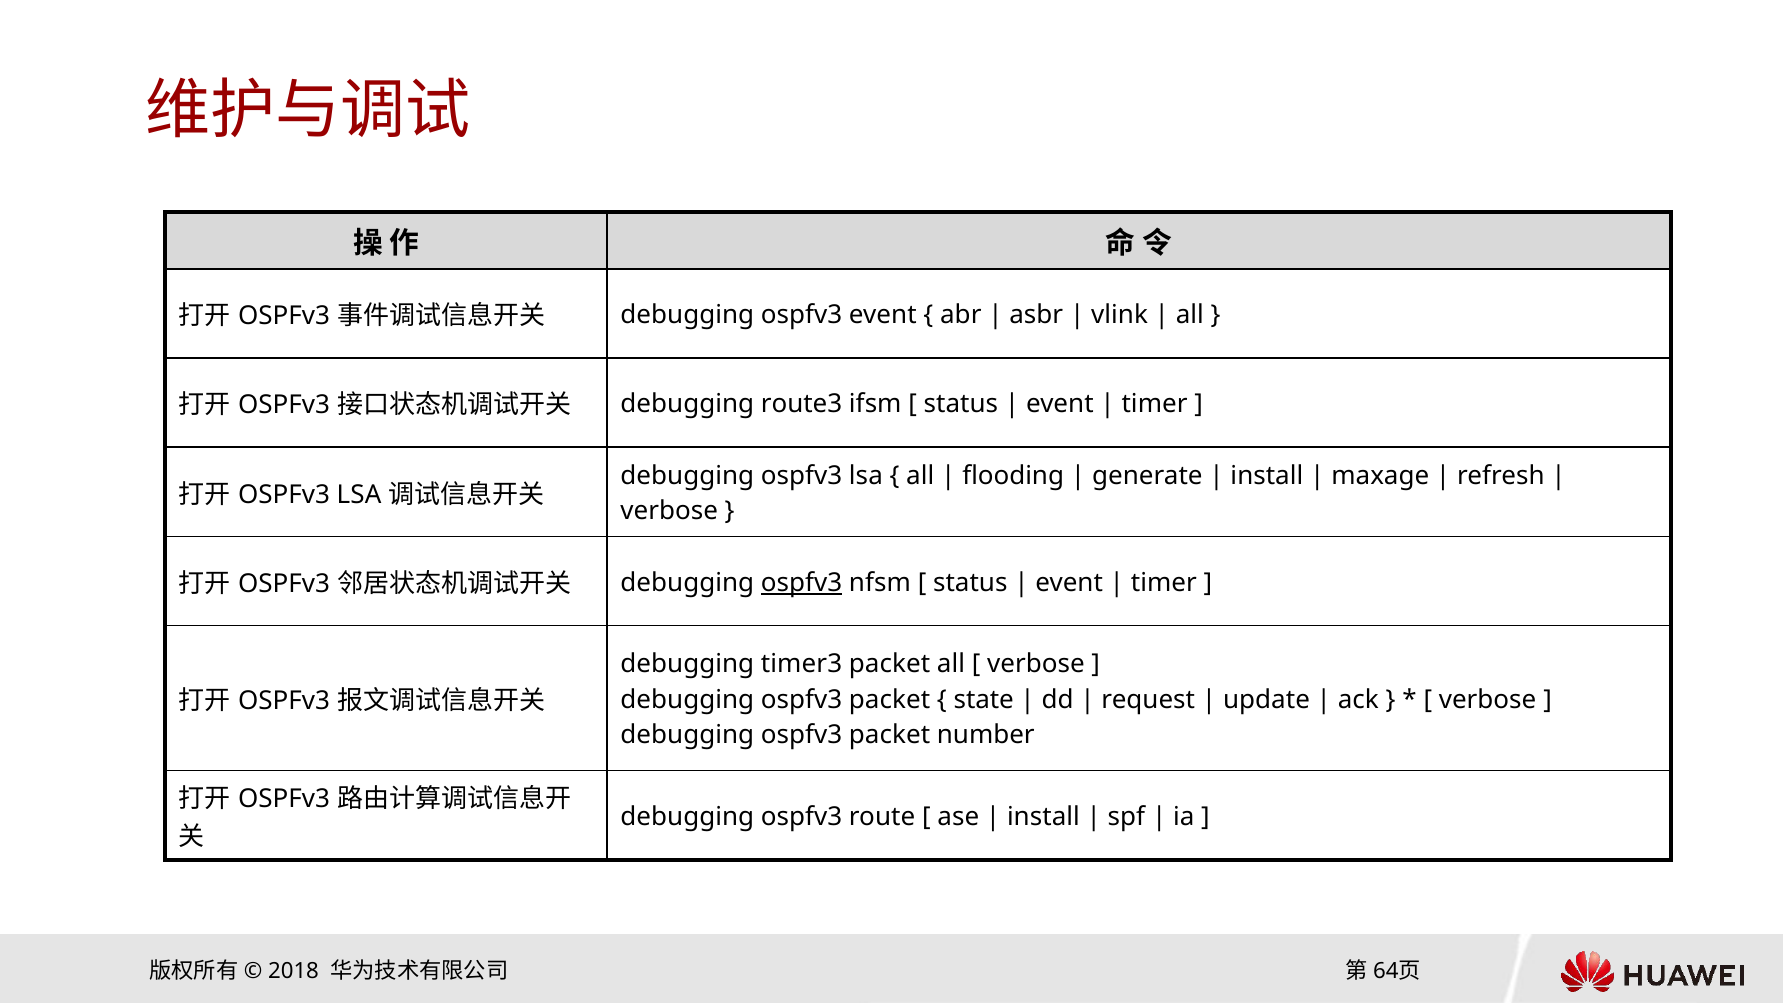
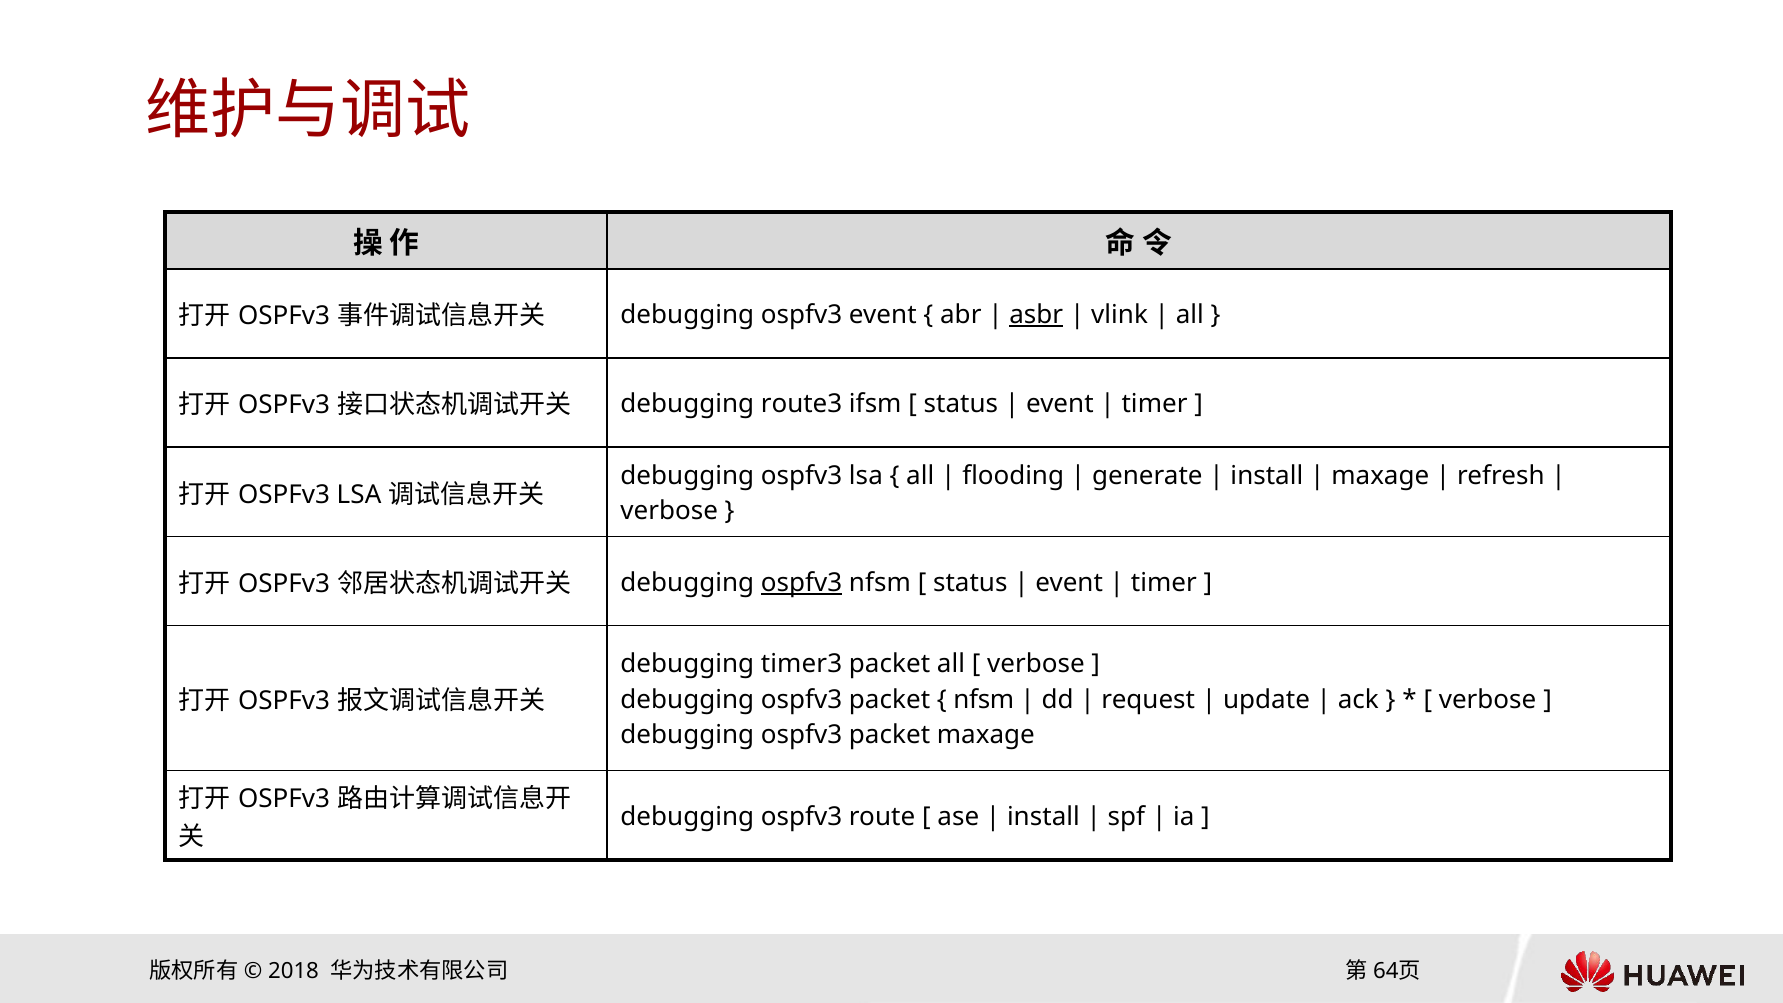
asbr underline: none -> present
state at (984, 700): state -> nfsm
packet number: number -> maxage
